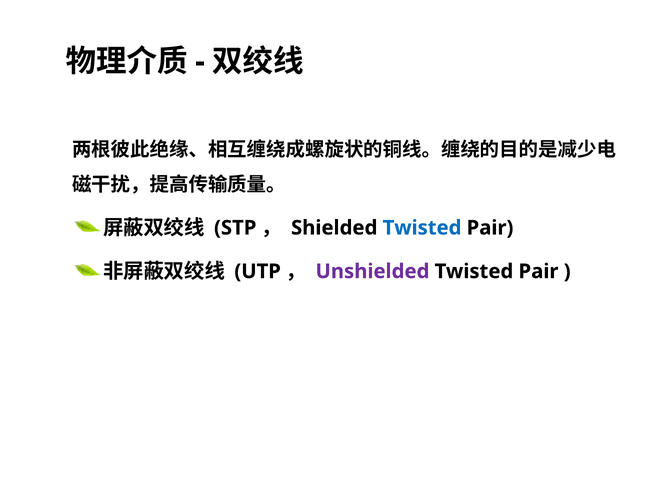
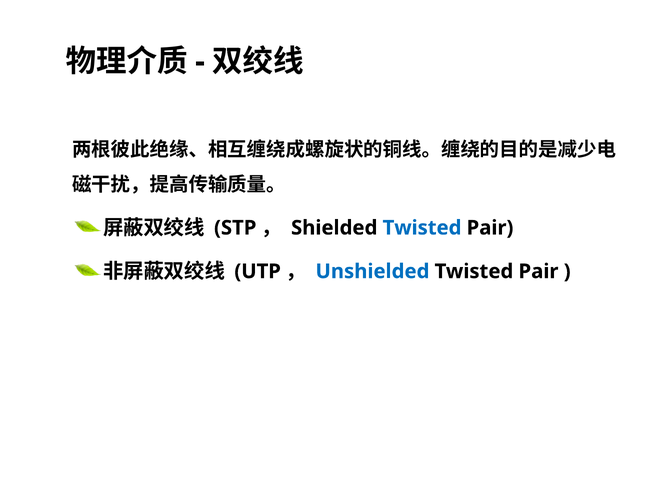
Unshielded colour: purple -> blue
